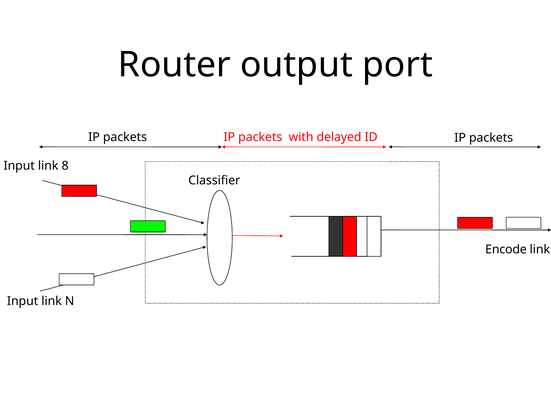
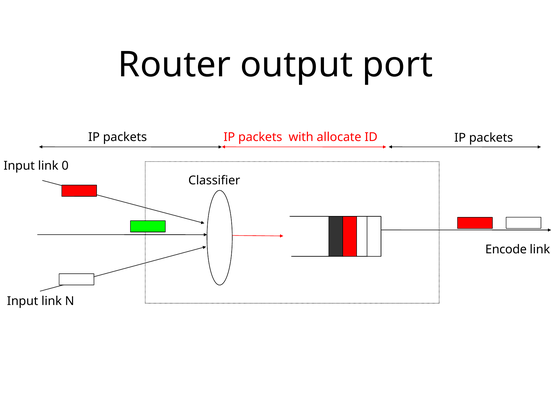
delayed: delayed -> allocate
8: 8 -> 0
